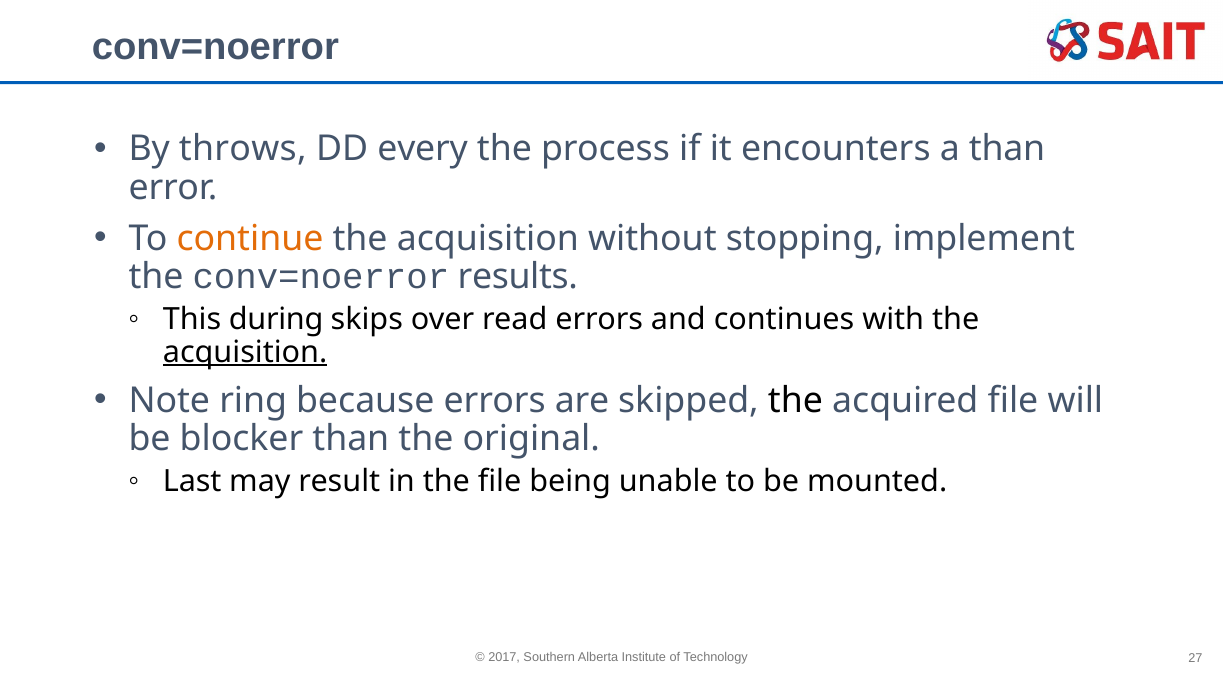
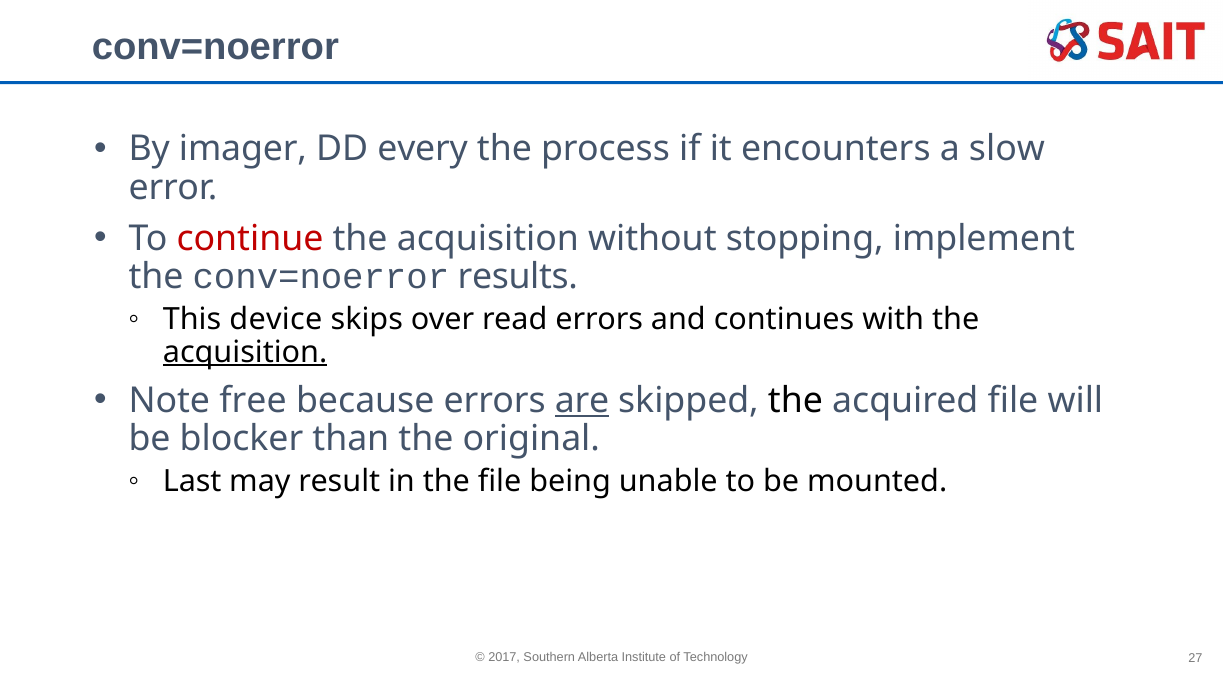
throws: throws -> imager
a than: than -> slow
continue colour: orange -> red
during: during -> device
ring: ring -> free
are underline: none -> present
